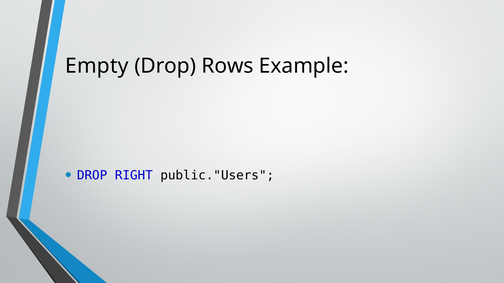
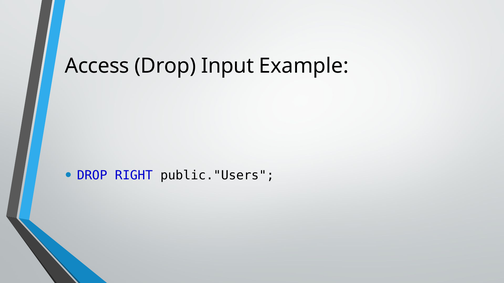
Empty: Empty -> Access
Rows: Rows -> Input
